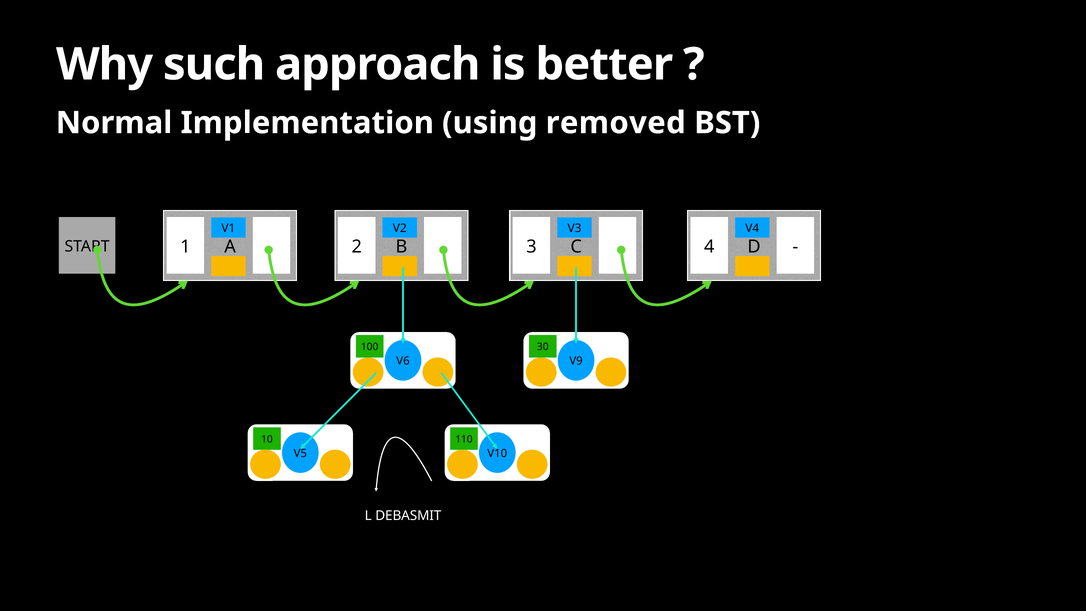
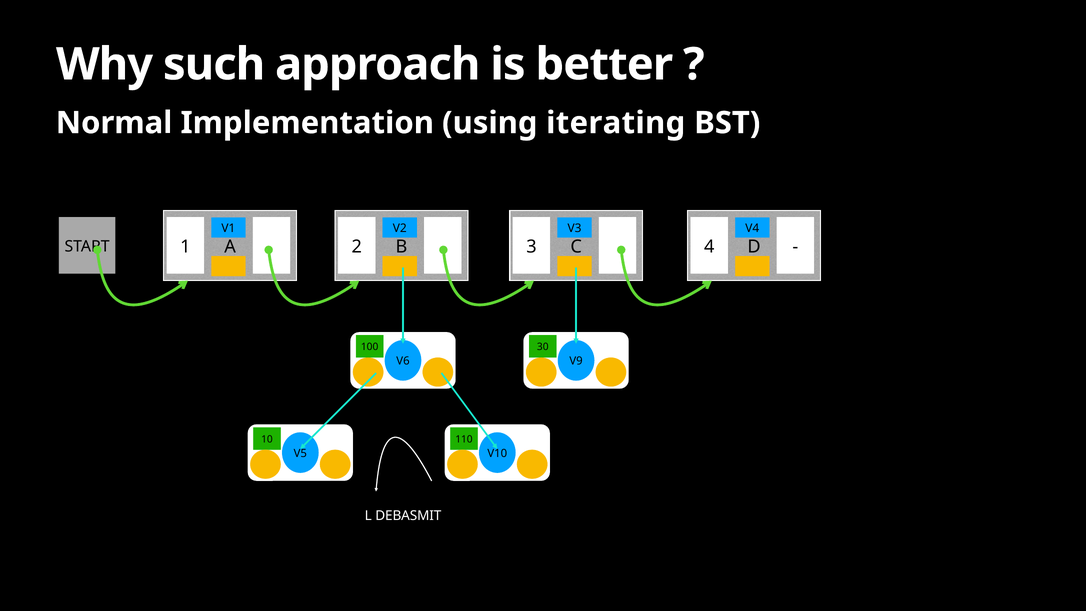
removed: removed -> iterating
